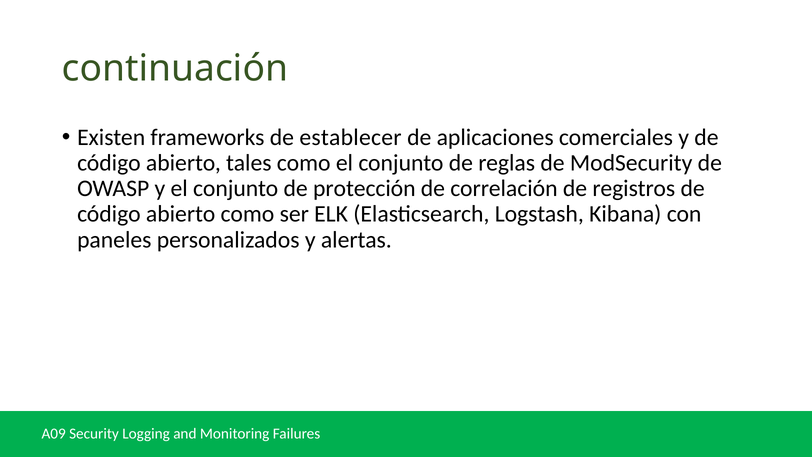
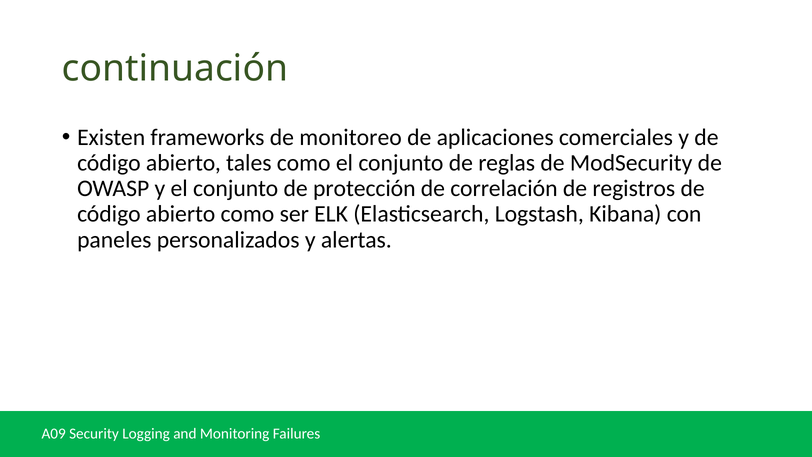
establecer: establecer -> monitoreo
